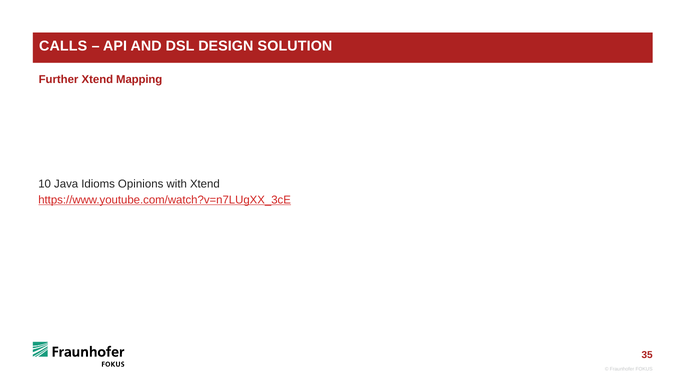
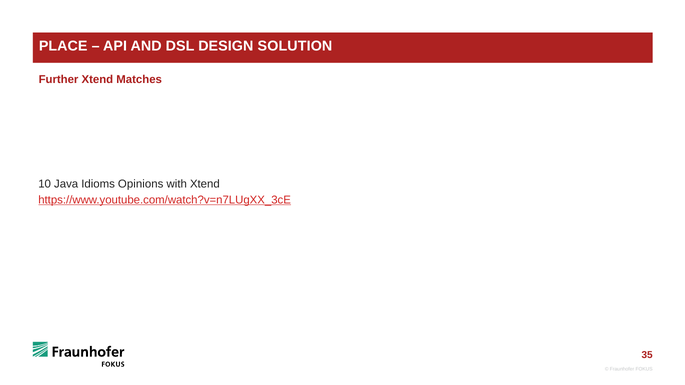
CALLS: CALLS -> PLACE
Mapping: Mapping -> Matches
